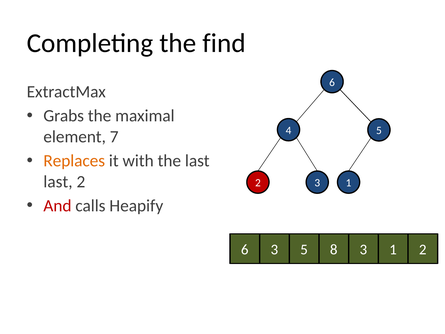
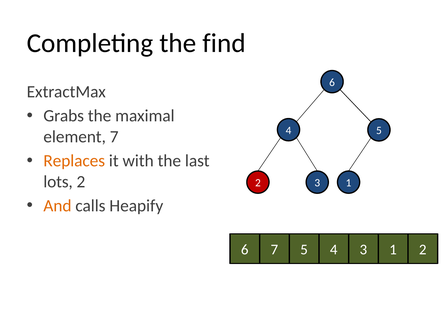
last at (58, 182): last -> lots
And colour: red -> orange
6 3: 3 -> 7
5 8: 8 -> 4
